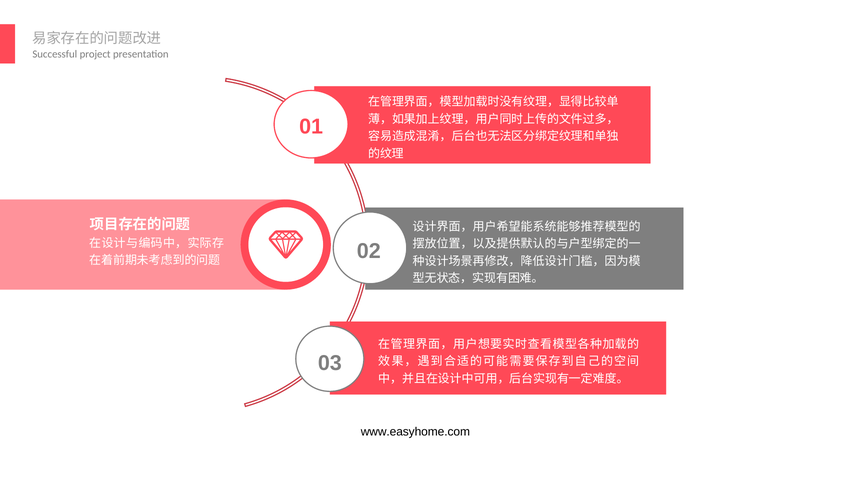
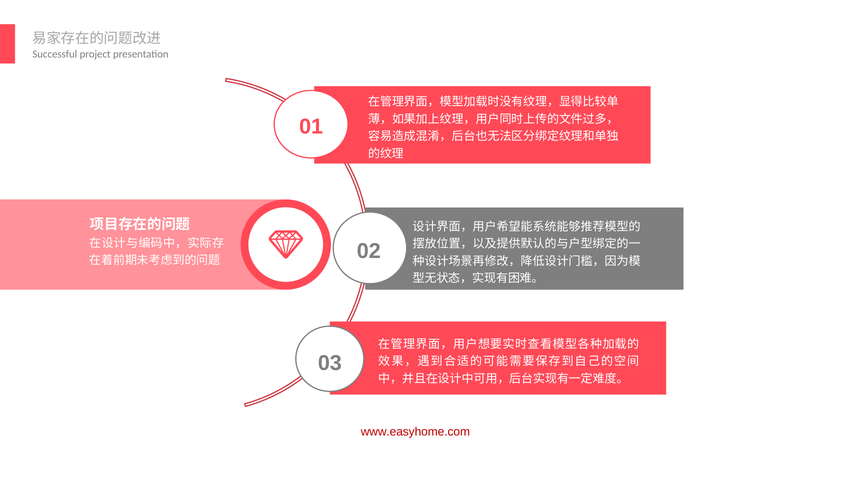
www.easyhome.com colour: black -> red
